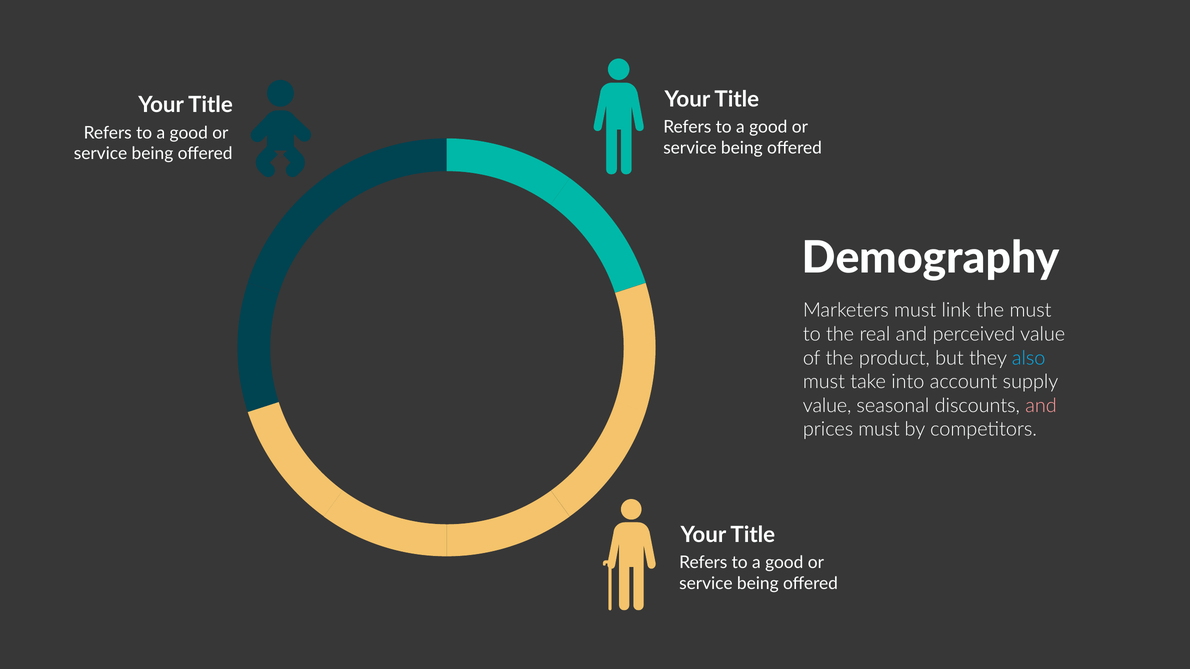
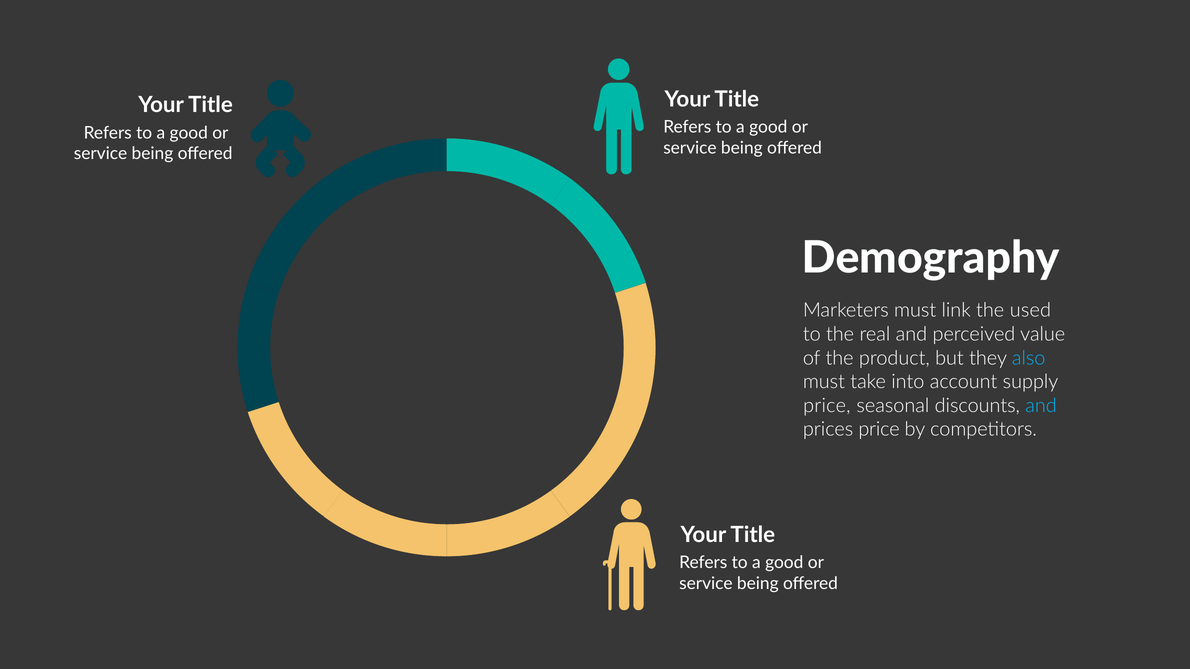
the must: must -> used
value at (827, 406): value -> price
and at (1041, 406) colour: pink -> light blue
prices must: must -> price
